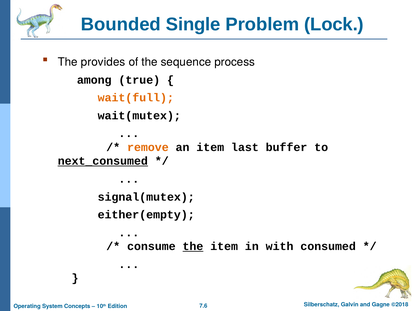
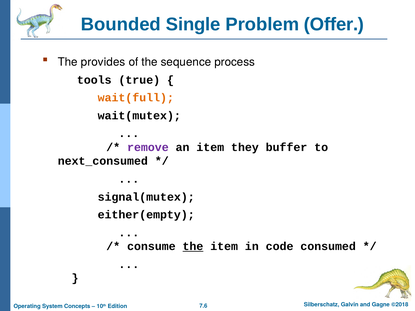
Lock: Lock -> Offer
among: among -> tools
remove colour: orange -> purple
last: last -> they
next_consumed underline: present -> none
with: with -> code
